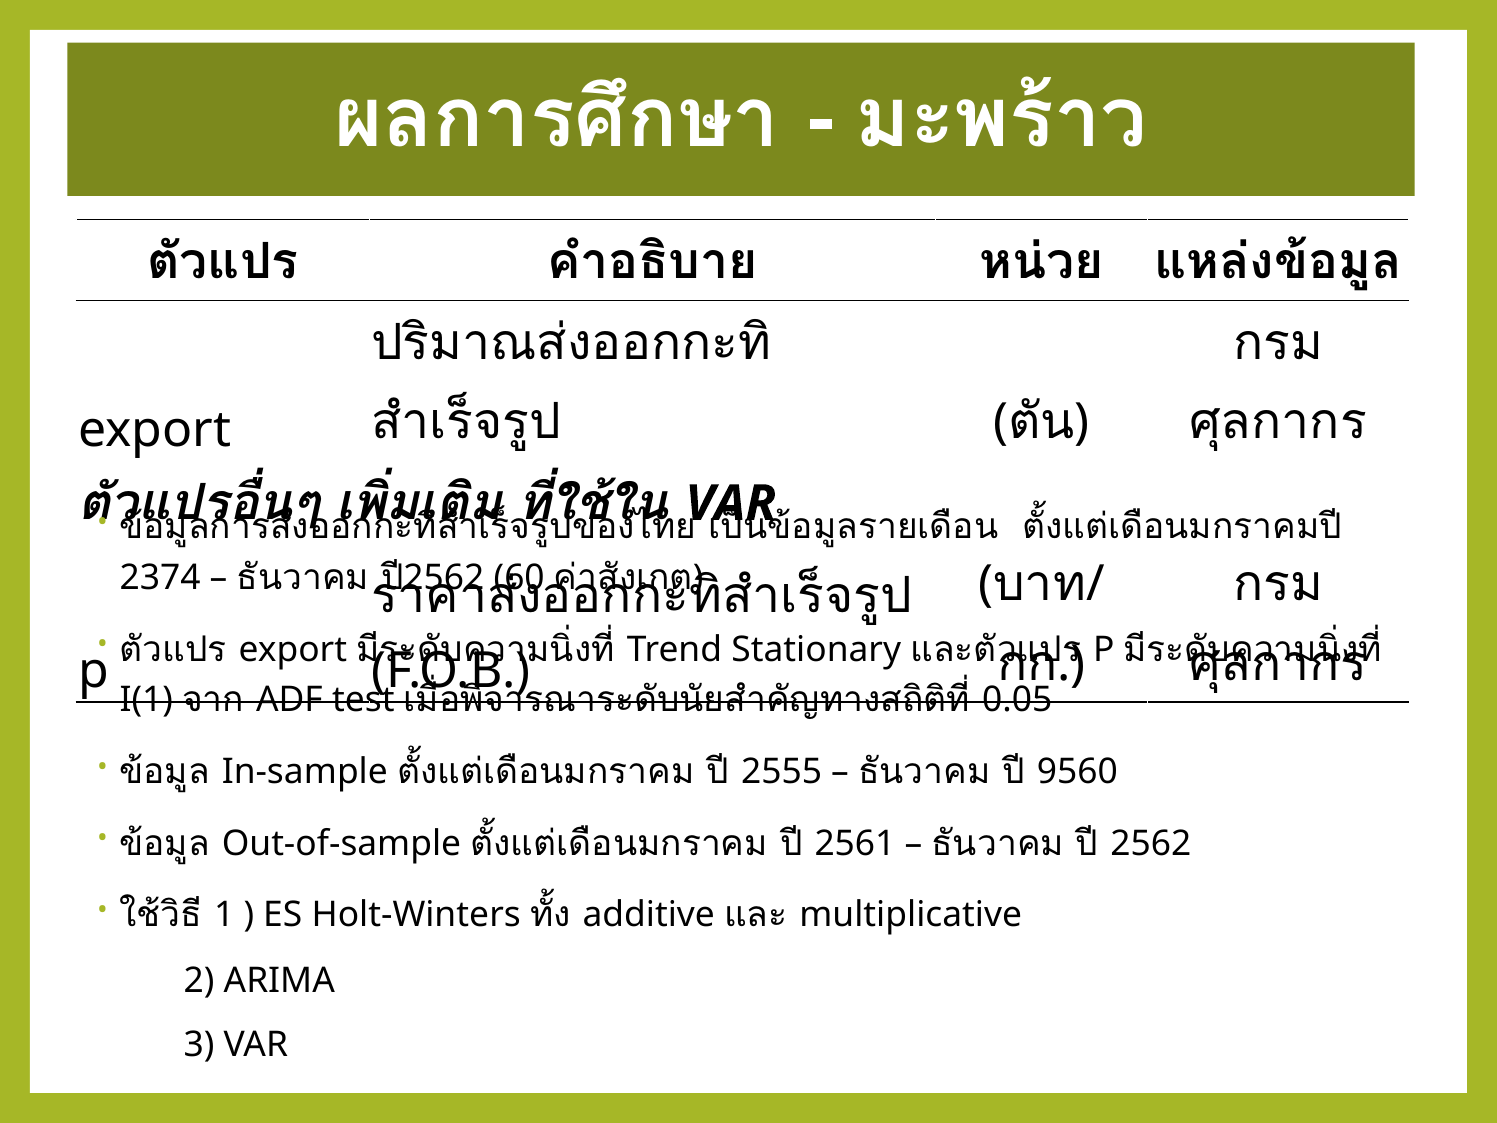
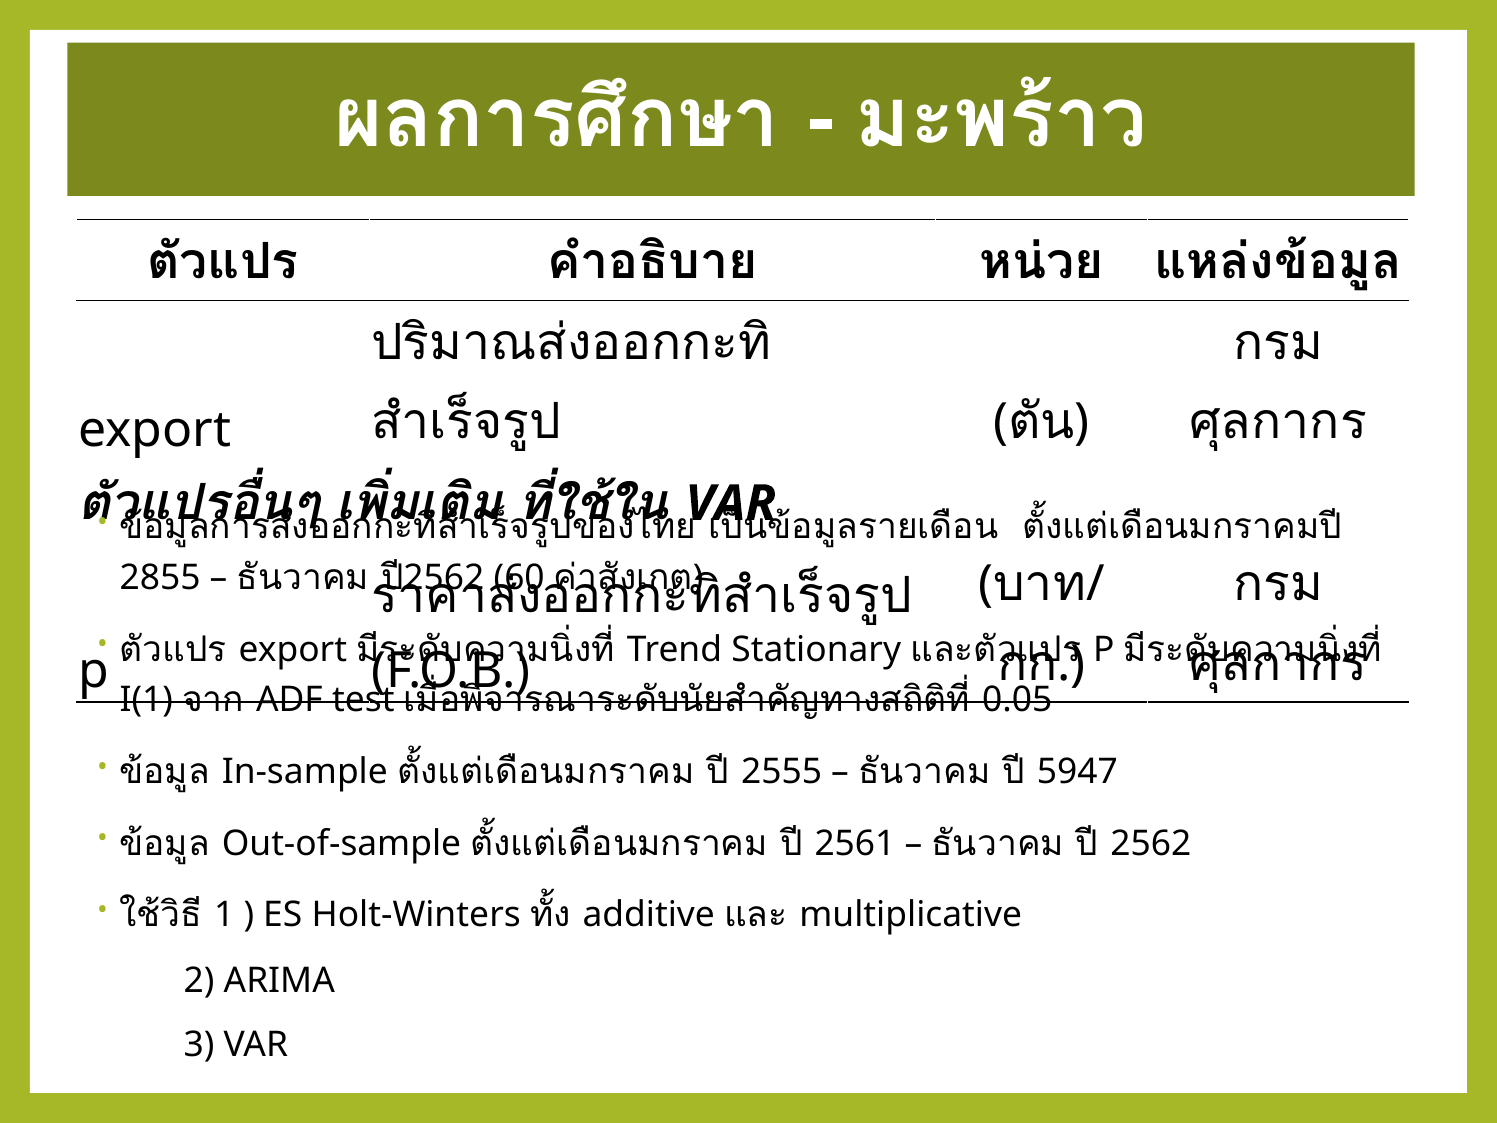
2374: 2374 -> 2855
9560: 9560 -> 5947
